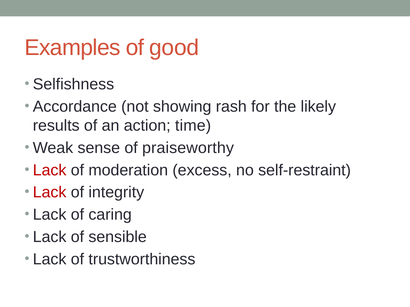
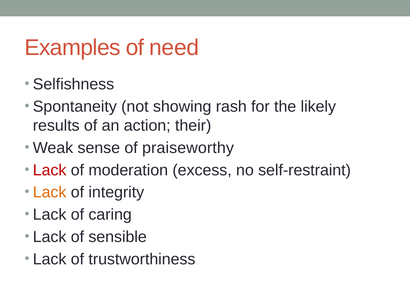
good: good -> need
Accordance: Accordance -> Spontaneity
time: time -> their
Lack at (50, 193) colour: red -> orange
